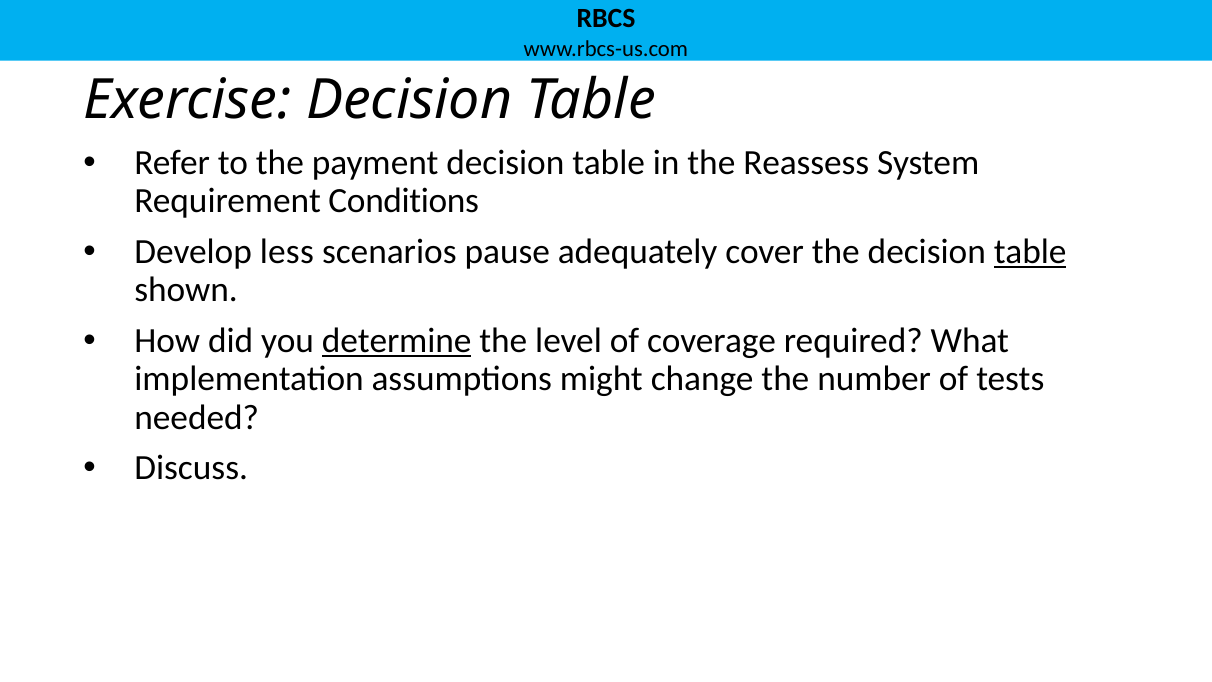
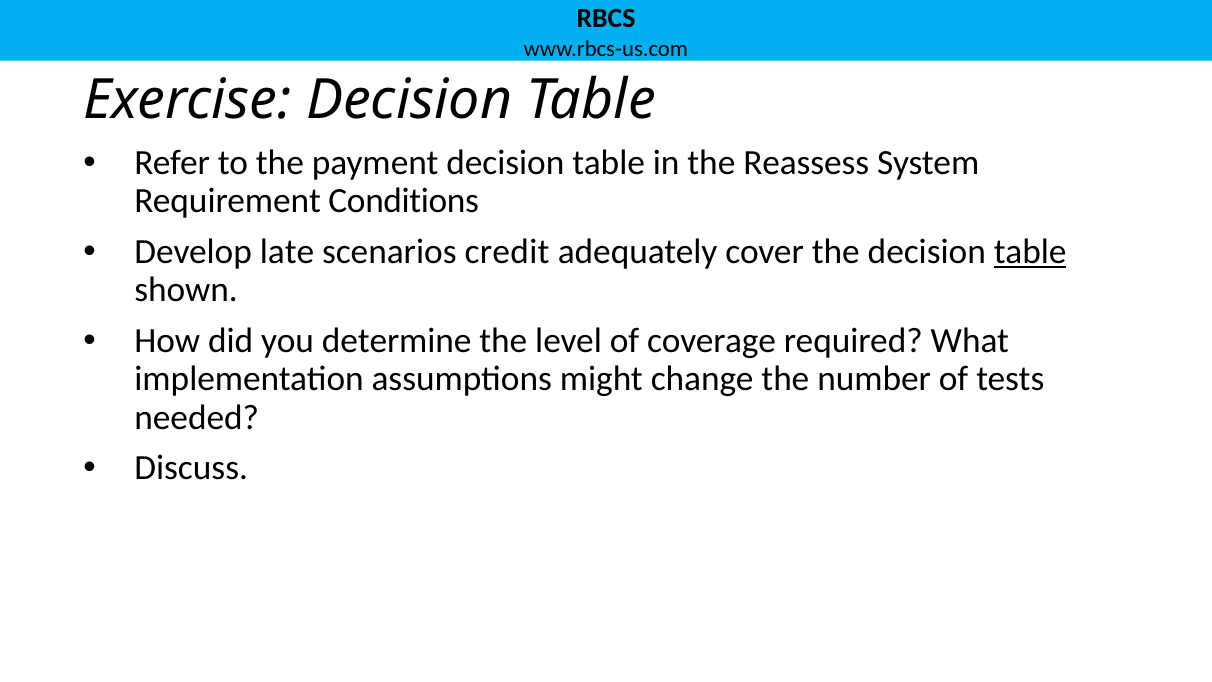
less: less -> late
pause: pause -> credit
determine underline: present -> none
